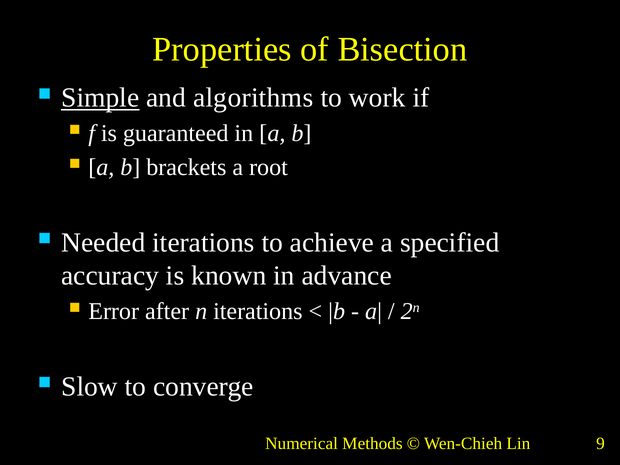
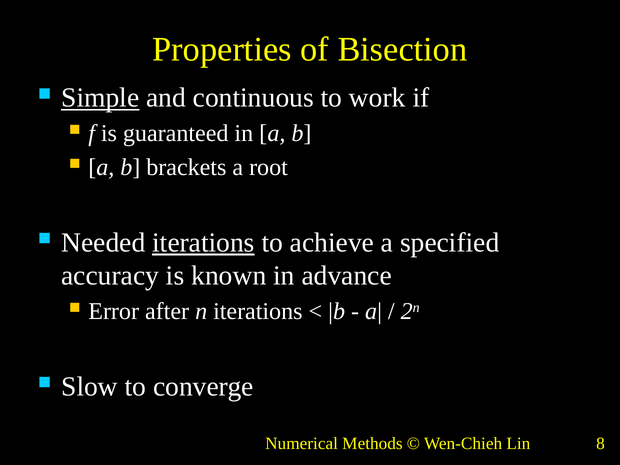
algorithms: algorithms -> continuous
iterations at (203, 243) underline: none -> present
9: 9 -> 8
